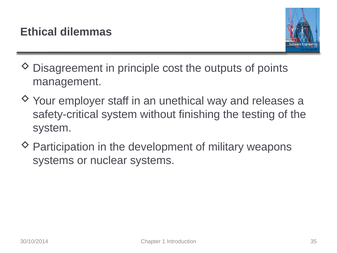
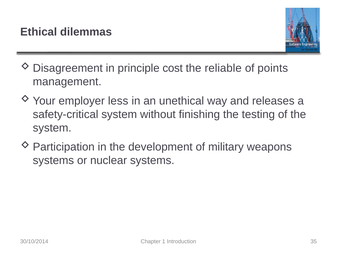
outputs: outputs -> reliable
staff: staff -> less
